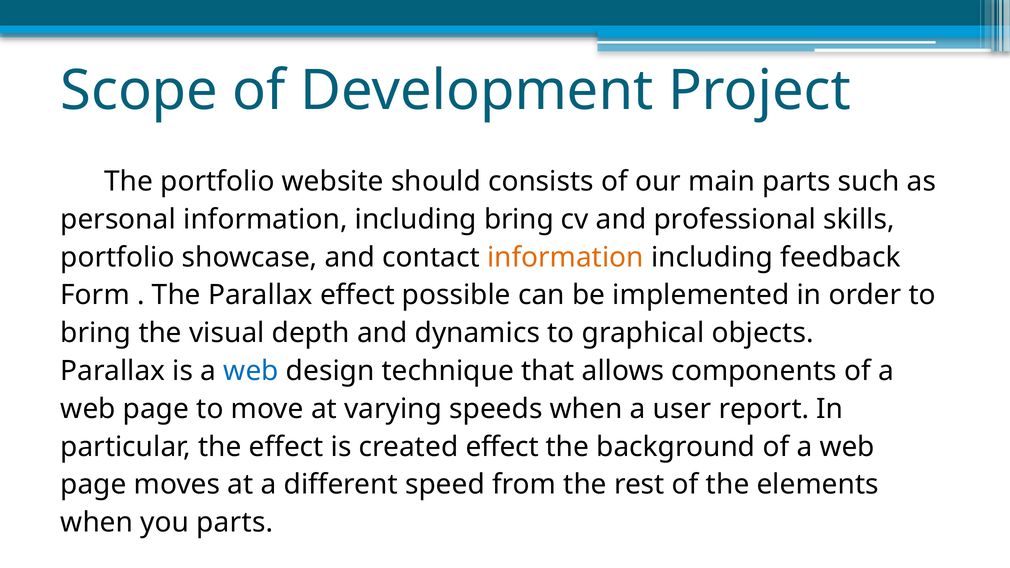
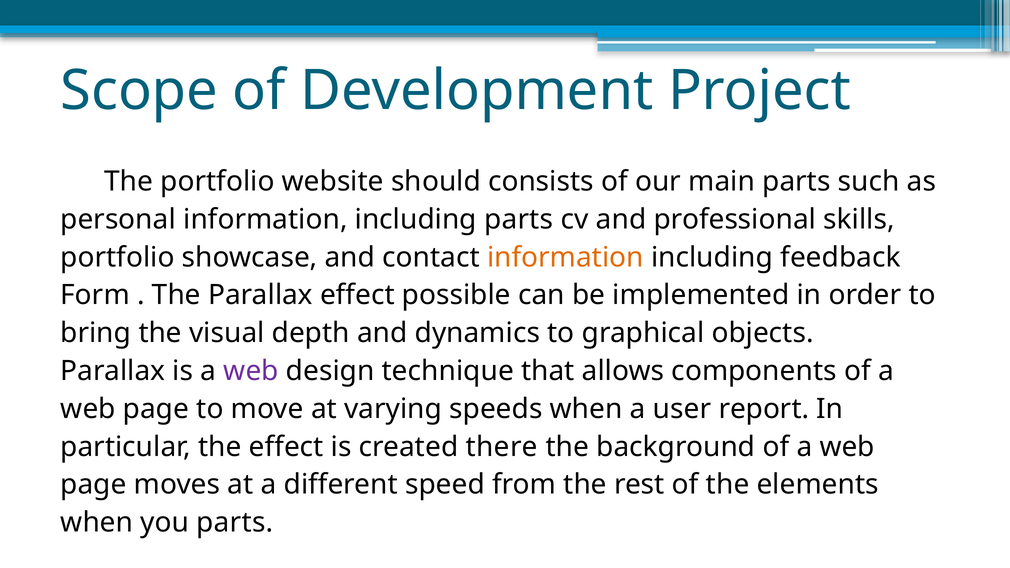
including bring: bring -> parts
web at (251, 371) colour: blue -> purple
created effect: effect -> there
